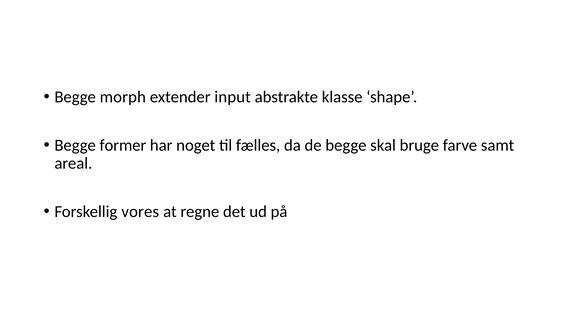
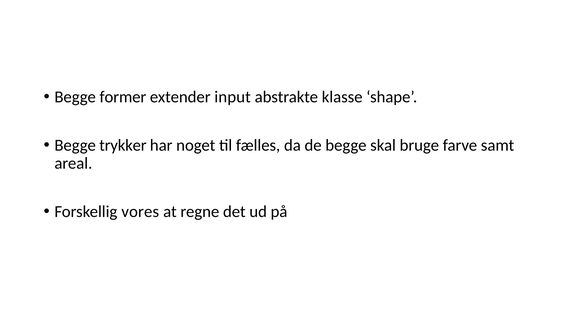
morph: morph -> former
former: former -> trykker
